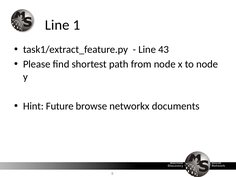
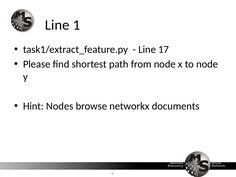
43: 43 -> 17
Future: Future -> Nodes
